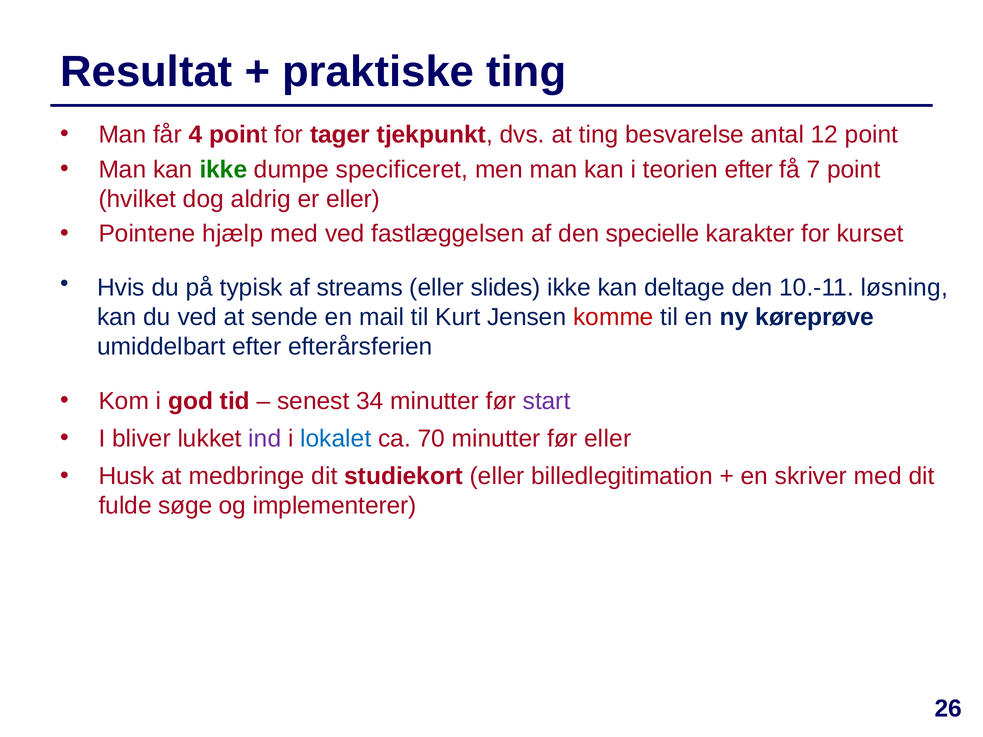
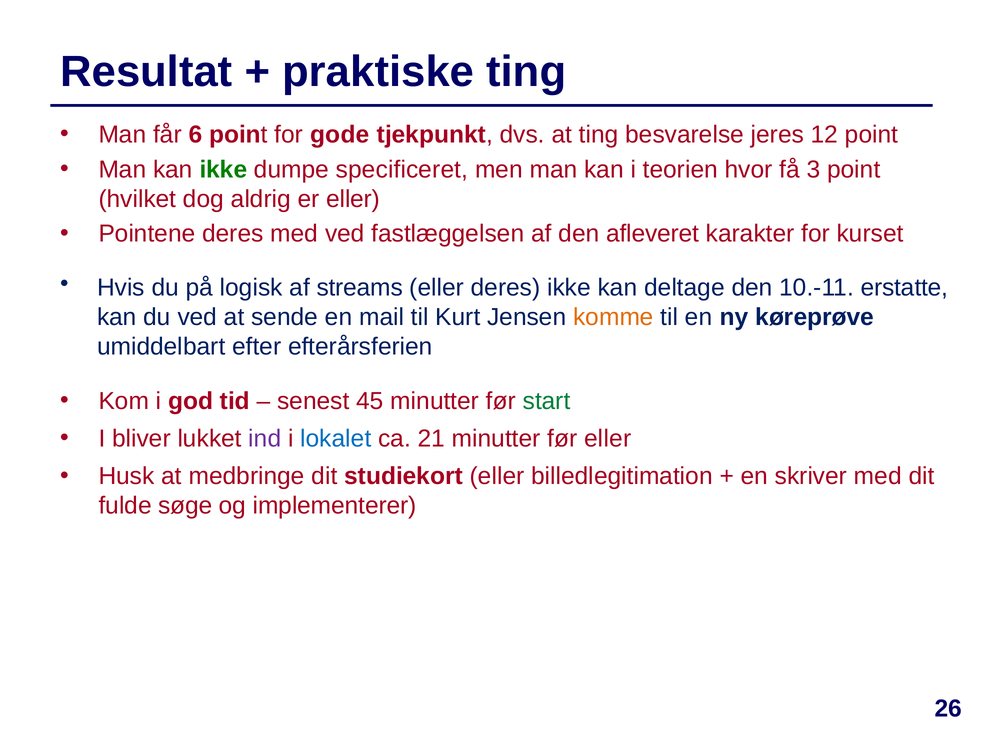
4: 4 -> 6
tager: tager -> gode
antal: antal -> jeres
teorien efter: efter -> hvor
7: 7 -> 3
Pointene hjælp: hjælp -> deres
specielle: specielle -> afleveret
typisk: typisk -> logisk
eller slides: slides -> deres
løsning: løsning -> erstatte
komme colour: red -> orange
34: 34 -> 45
start colour: purple -> green
70: 70 -> 21
